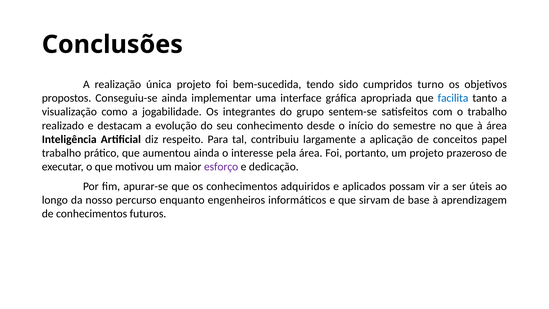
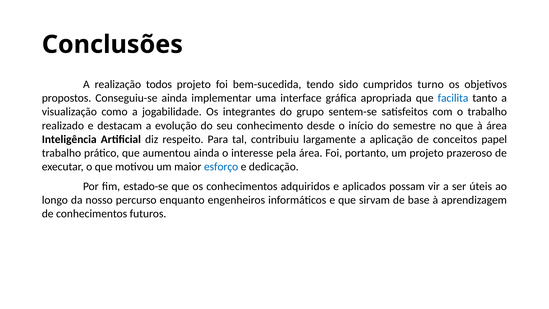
única: única -> todos
esforço colour: purple -> blue
apurar-se: apurar-se -> estado-se
